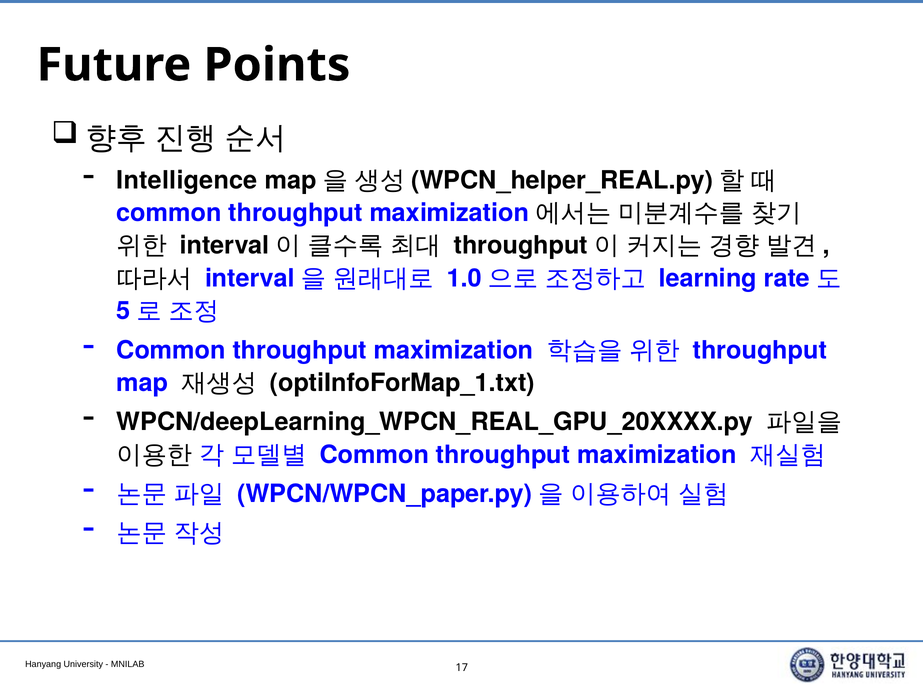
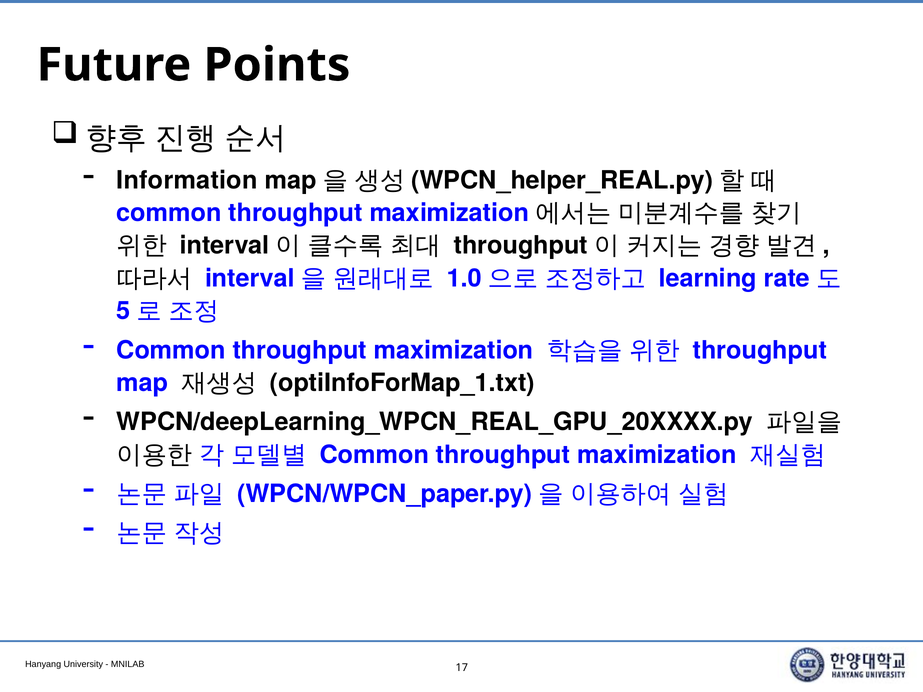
Intelligence: Intelligence -> Information
